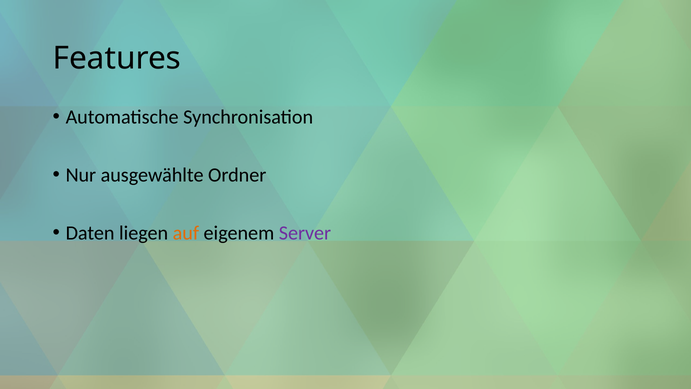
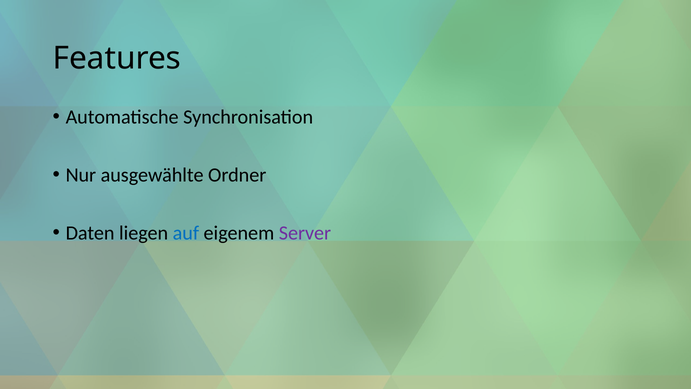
auf colour: orange -> blue
